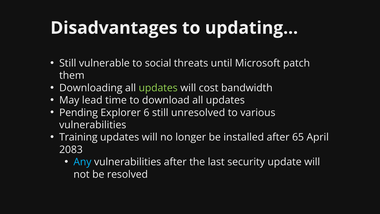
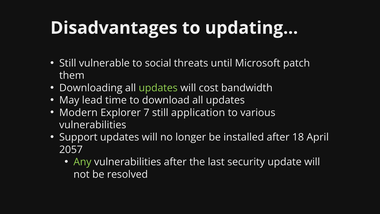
Pending: Pending -> Modern
6: 6 -> 7
unresolved: unresolved -> application
Training: Training -> Support
65: 65 -> 18
2083: 2083 -> 2057
Any colour: light blue -> light green
